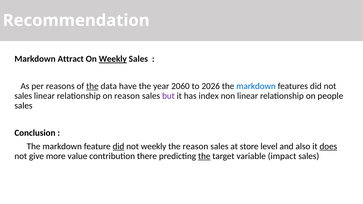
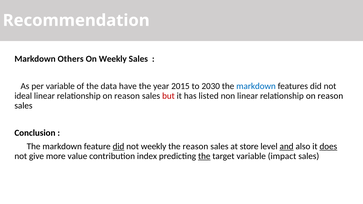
Attract: Attract -> Others
Weekly at (113, 59) underline: present -> none
per reasons: reasons -> variable
the at (92, 86) underline: present -> none
2060: 2060 -> 2015
2026: 2026 -> 2030
sales at (23, 96): sales -> ideal
but colour: purple -> red
index: index -> listed
people at (330, 96): people -> reason
and underline: none -> present
there: there -> index
